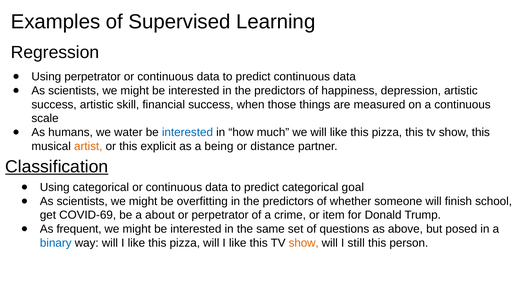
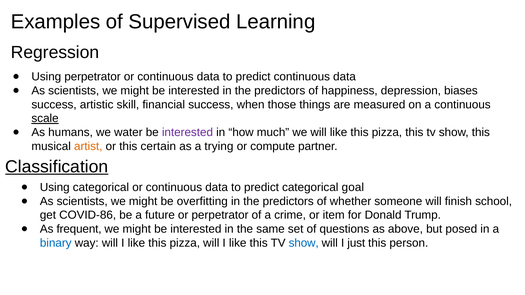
depression artistic: artistic -> biases
scale underline: none -> present
interested at (187, 133) colour: blue -> purple
explicit: explicit -> certain
being: being -> trying
distance: distance -> compute
COVID-69: COVID-69 -> COVID-86
about: about -> future
show at (304, 243) colour: orange -> blue
still: still -> just
